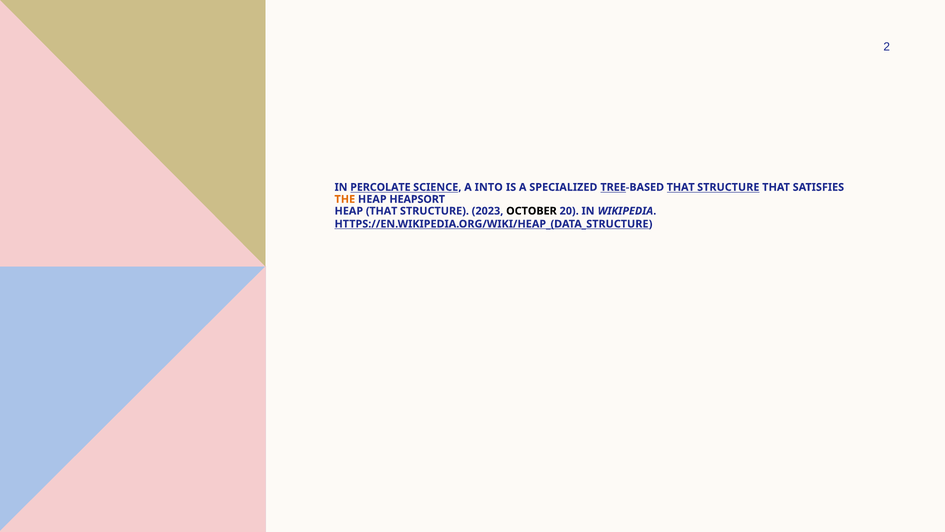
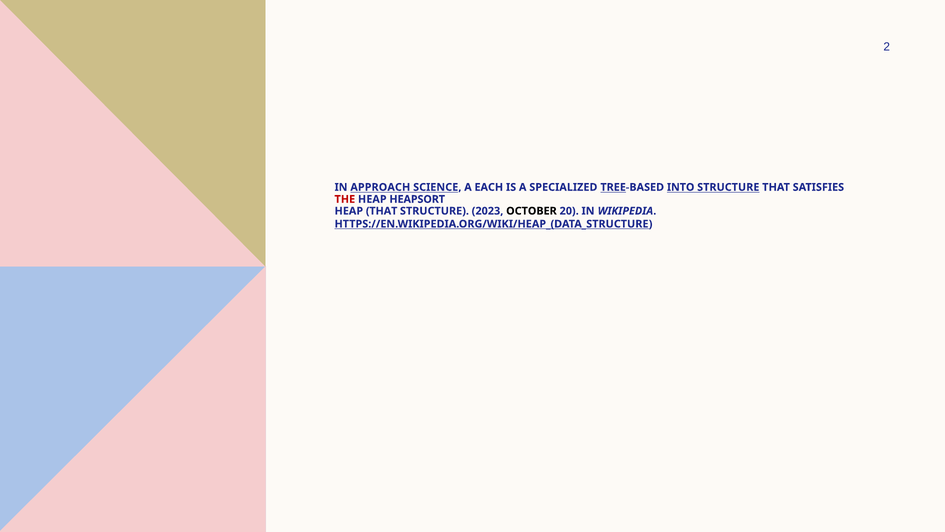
PERCOLATE: PERCOLATE -> APPROACH
INTO: INTO -> EACH
TREE-BASED THAT: THAT -> INTO
THE colour: orange -> red
